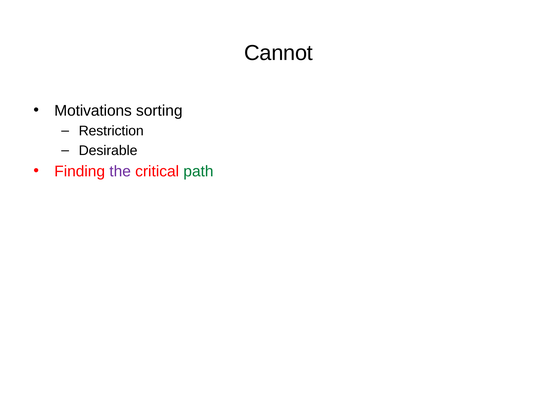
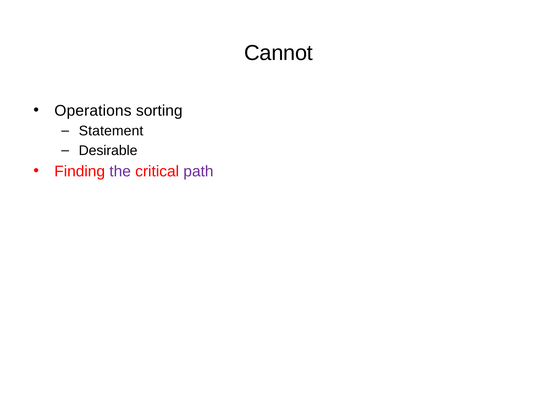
Motivations: Motivations -> Operations
Restriction: Restriction -> Statement
path colour: green -> purple
